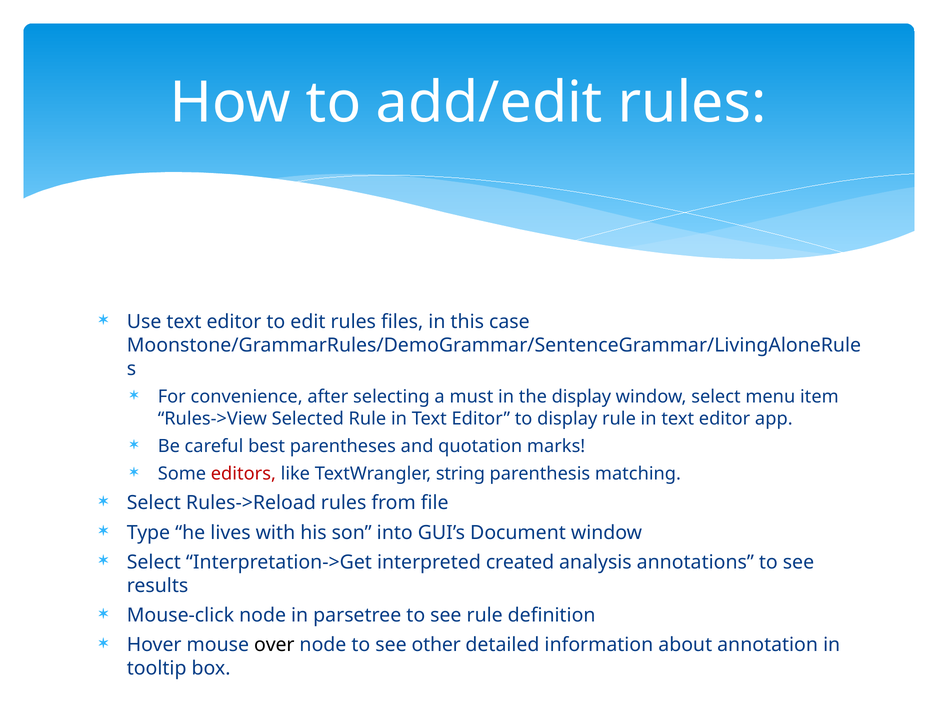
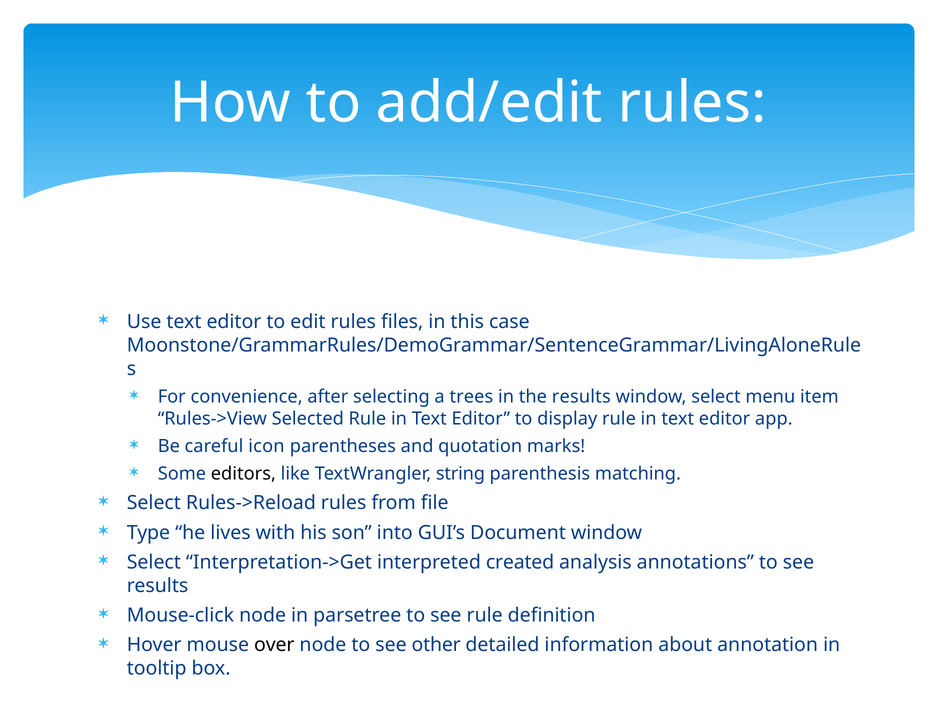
must: must -> trees
the display: display -> results
best: best -> icon
editors colour: red -> black
